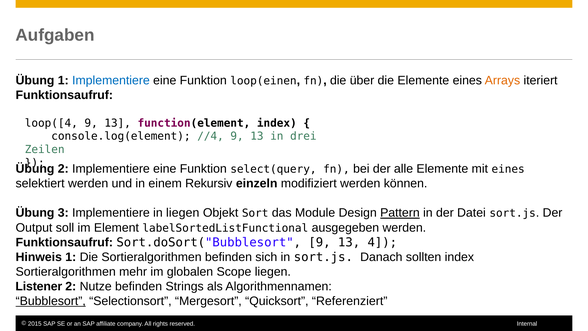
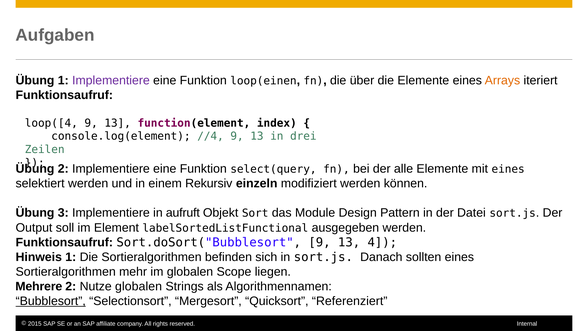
Implementiere at (111, 80) colour: blue -> purple
in liegen: liegen -> aufruft
Pattern underline: present -> none
sollten index: index -> eines
Listener: Listener -> Mehrere
Nutze befinden: befinden -> globalen
